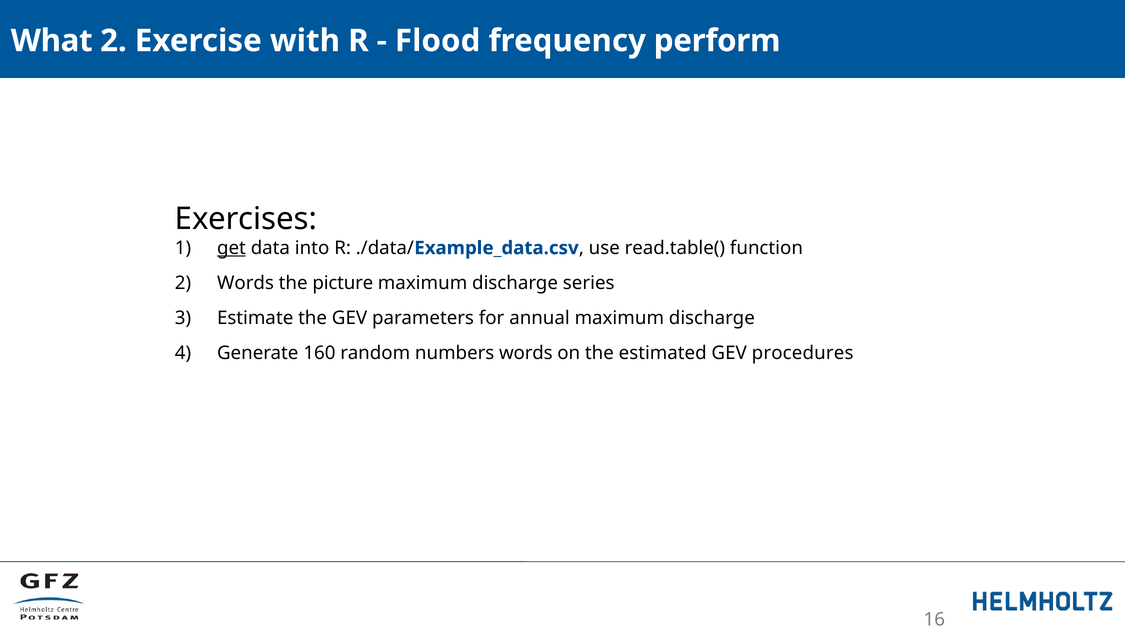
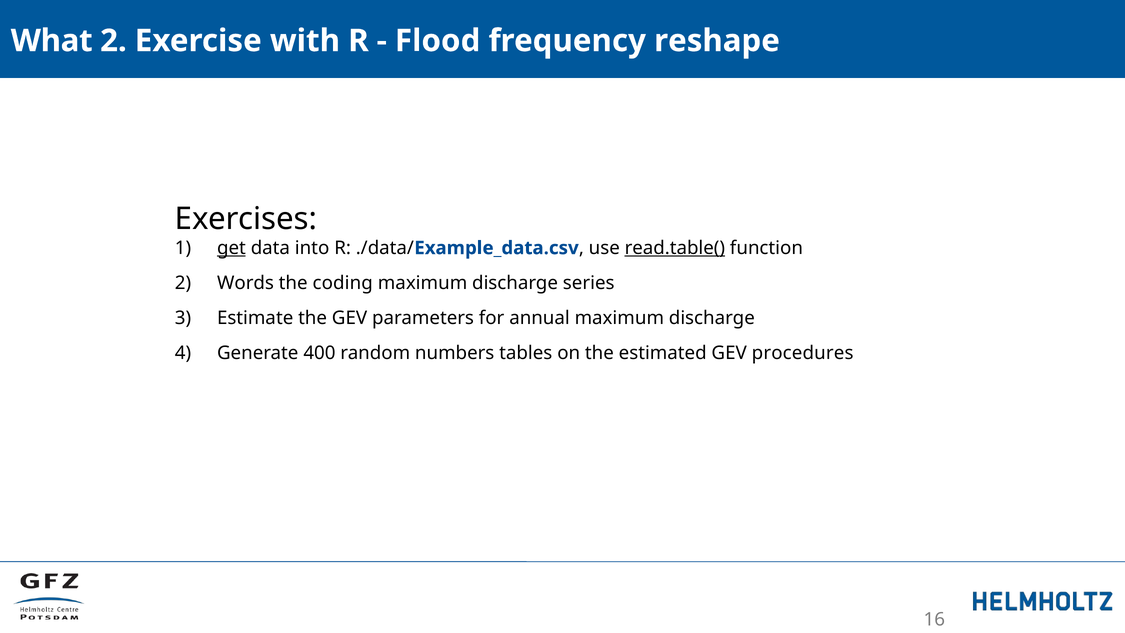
perform: perform -> reshape
read.table( underline: none -> present
picture: picture -> coding
160: 160 -> 400
numbers words: words -> tables
